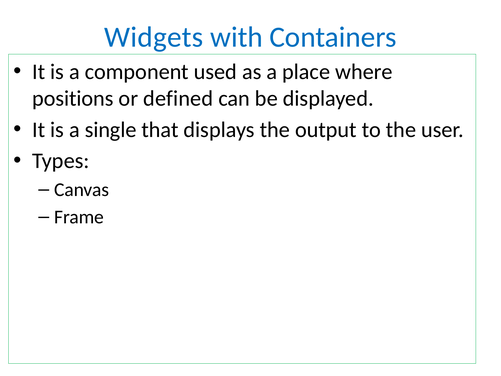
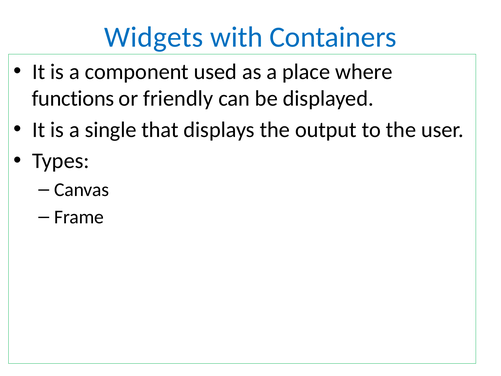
positions: positions -> functions
defined: defined -> friendly
